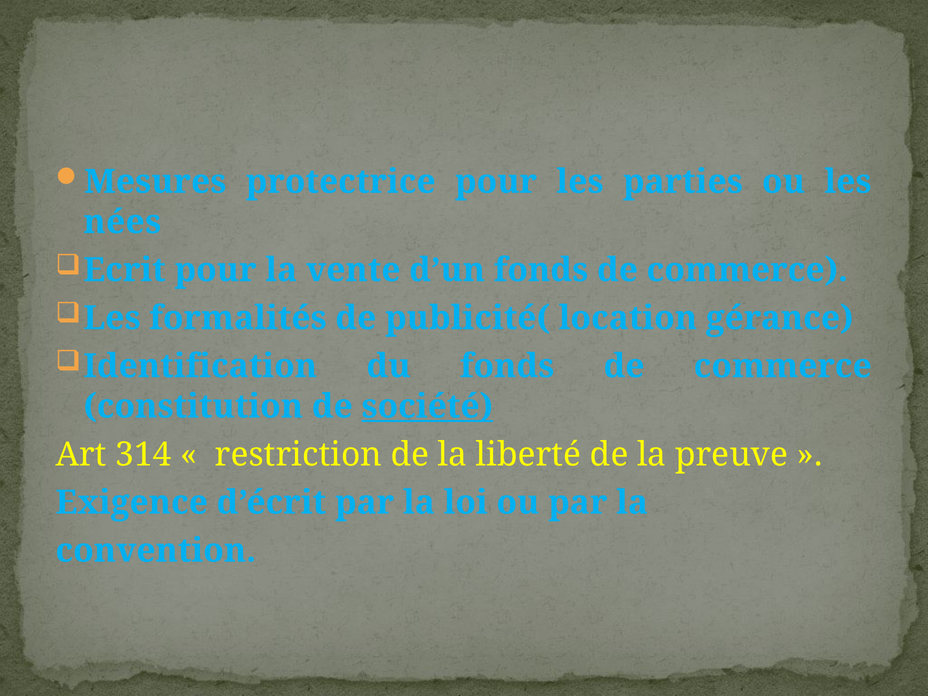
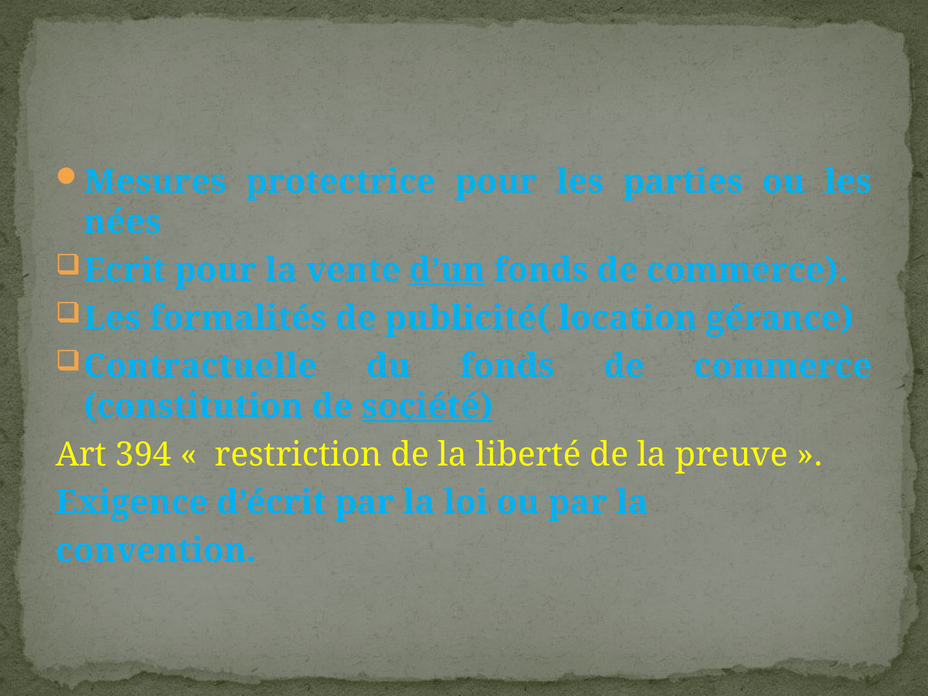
d’un underline: none -> present
Identification: Identification -> Contractuelle
314: 314 -> 394
